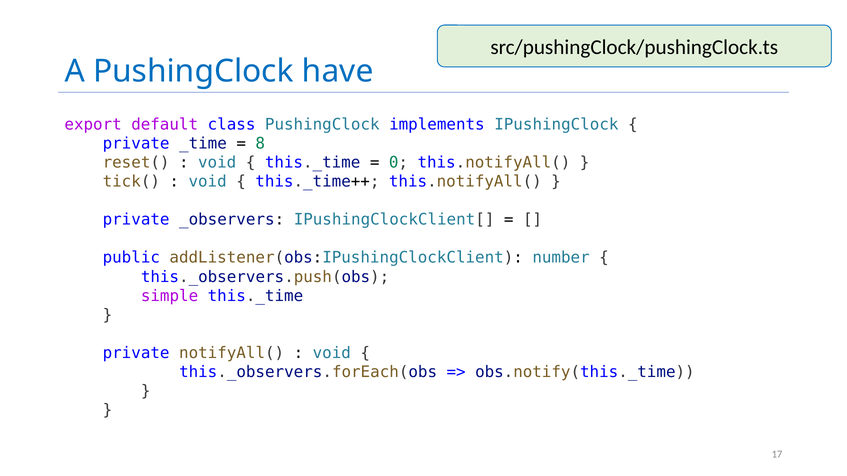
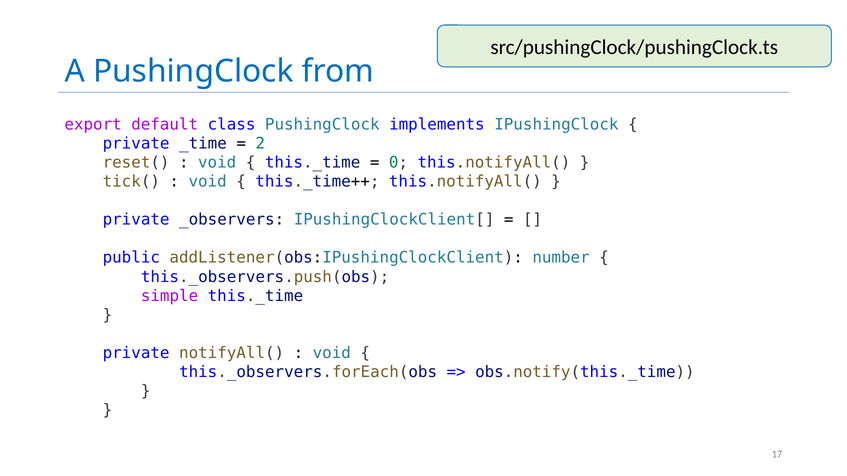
have: have -> from
8: 8 -> 2
